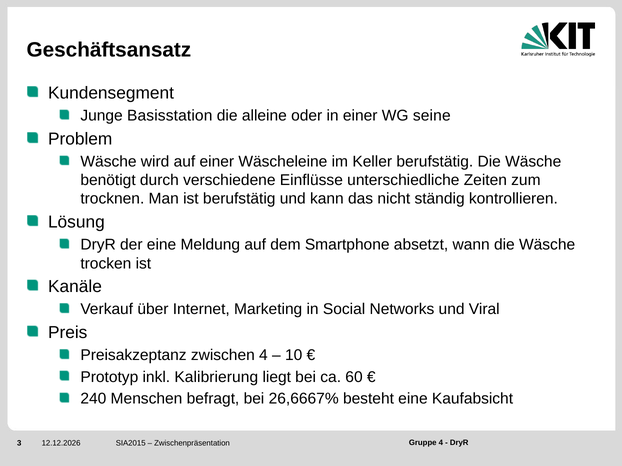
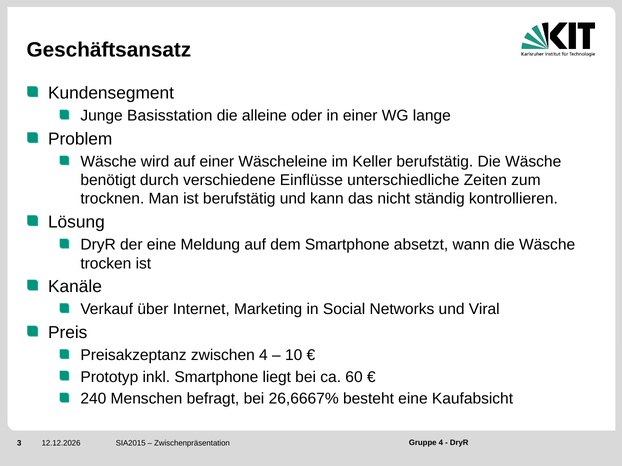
seine: seine -> lange
inkl Kalibrierung: Kalibrierung -> Smartphone
